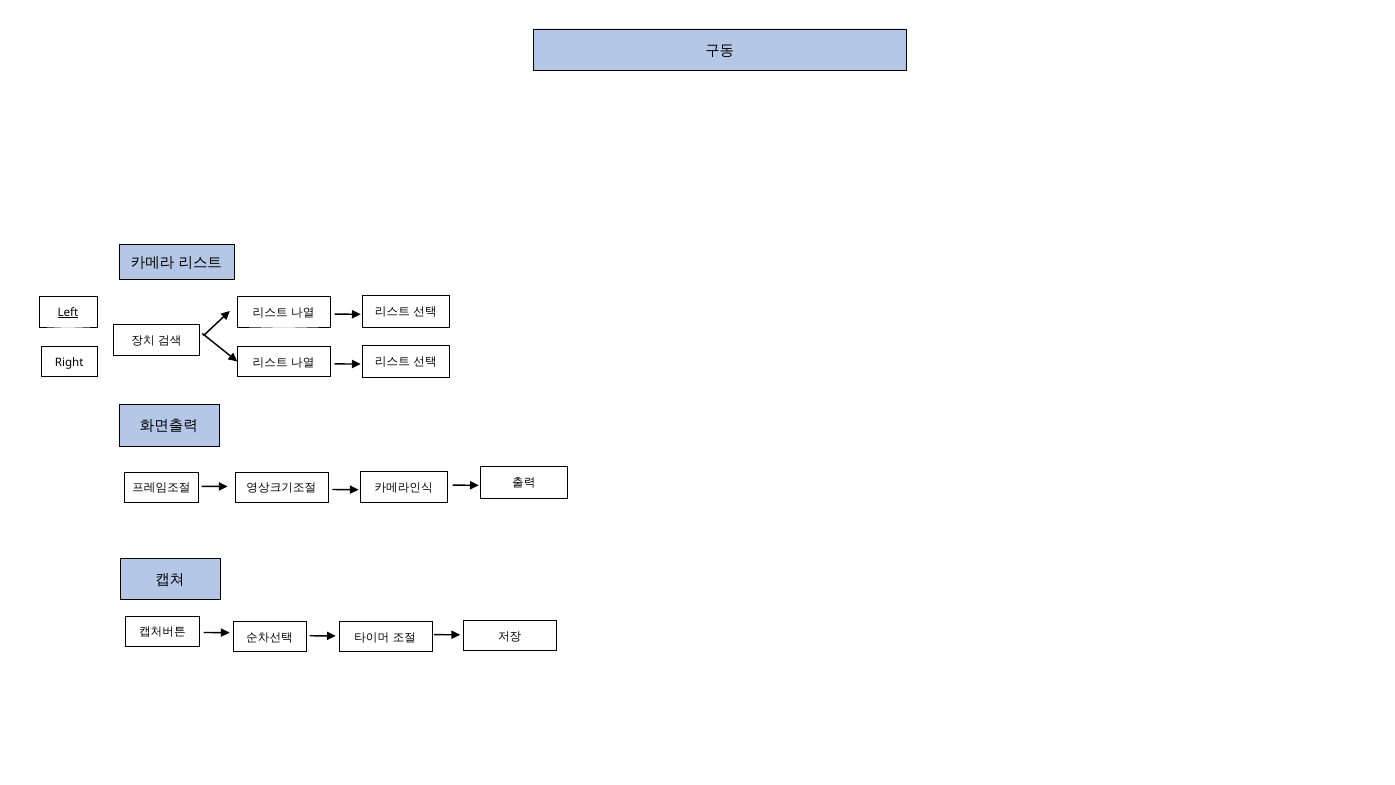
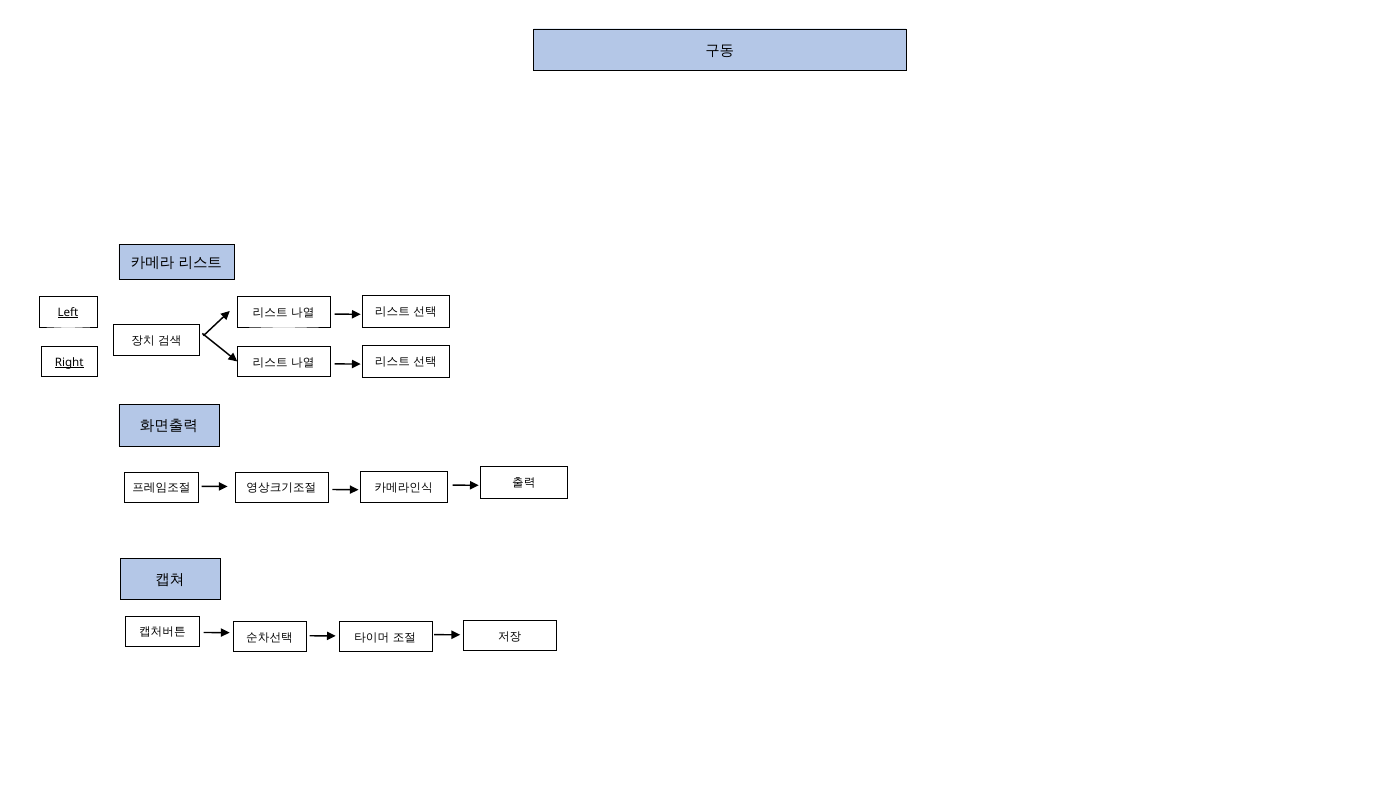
Right underline: none -> present
